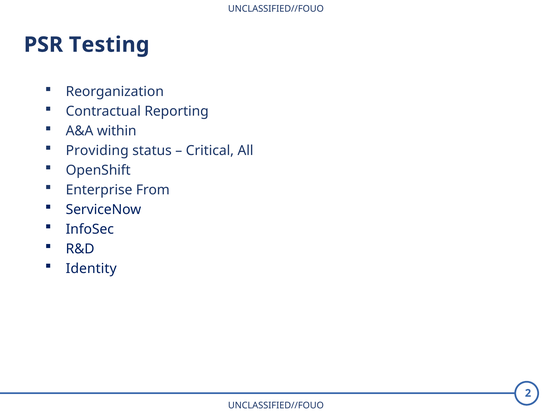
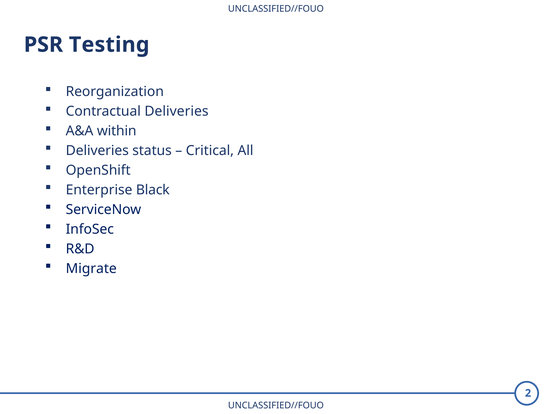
Contractual Reporting: Reporting -> Deliveries
Providing at (97, 151): Providing -> Deliveries
From: From -> Black
Identity: Identity -> Migrate
